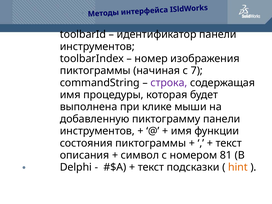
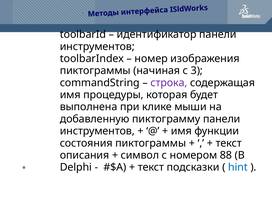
7: 7 -> 3
81: 81 -> 88
hint colour: orange -> blue
